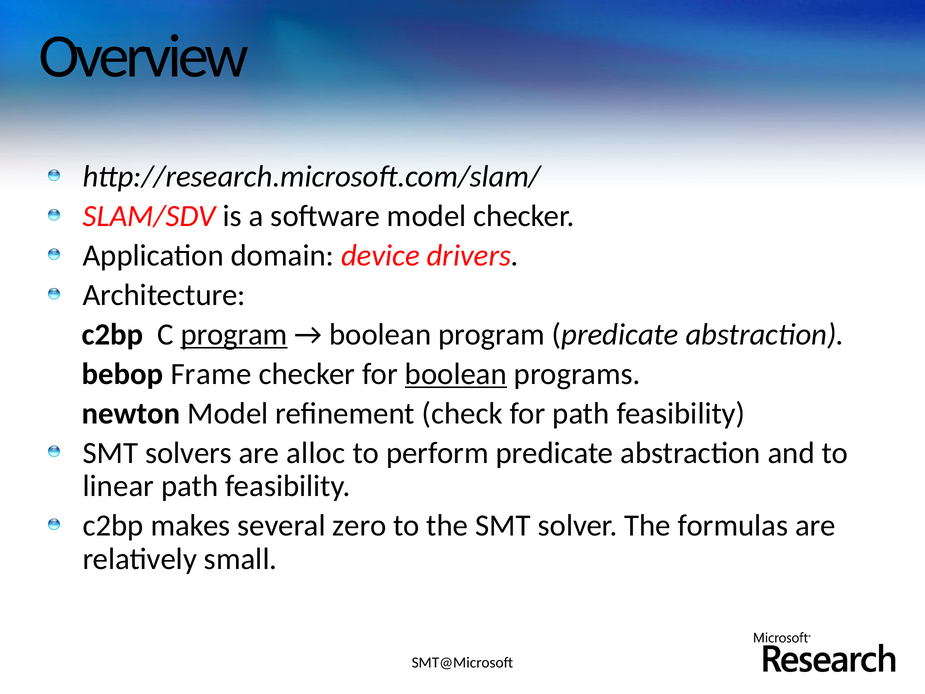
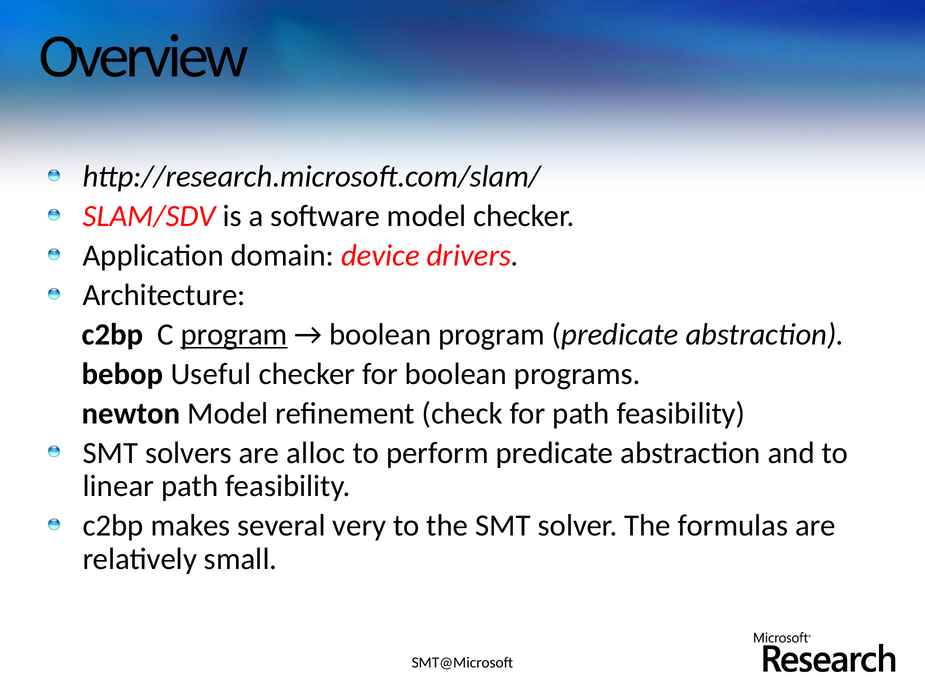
Frame: Frame -> Useful
boolean at (456, 374) underline: present -> none
zero: zero -> very
